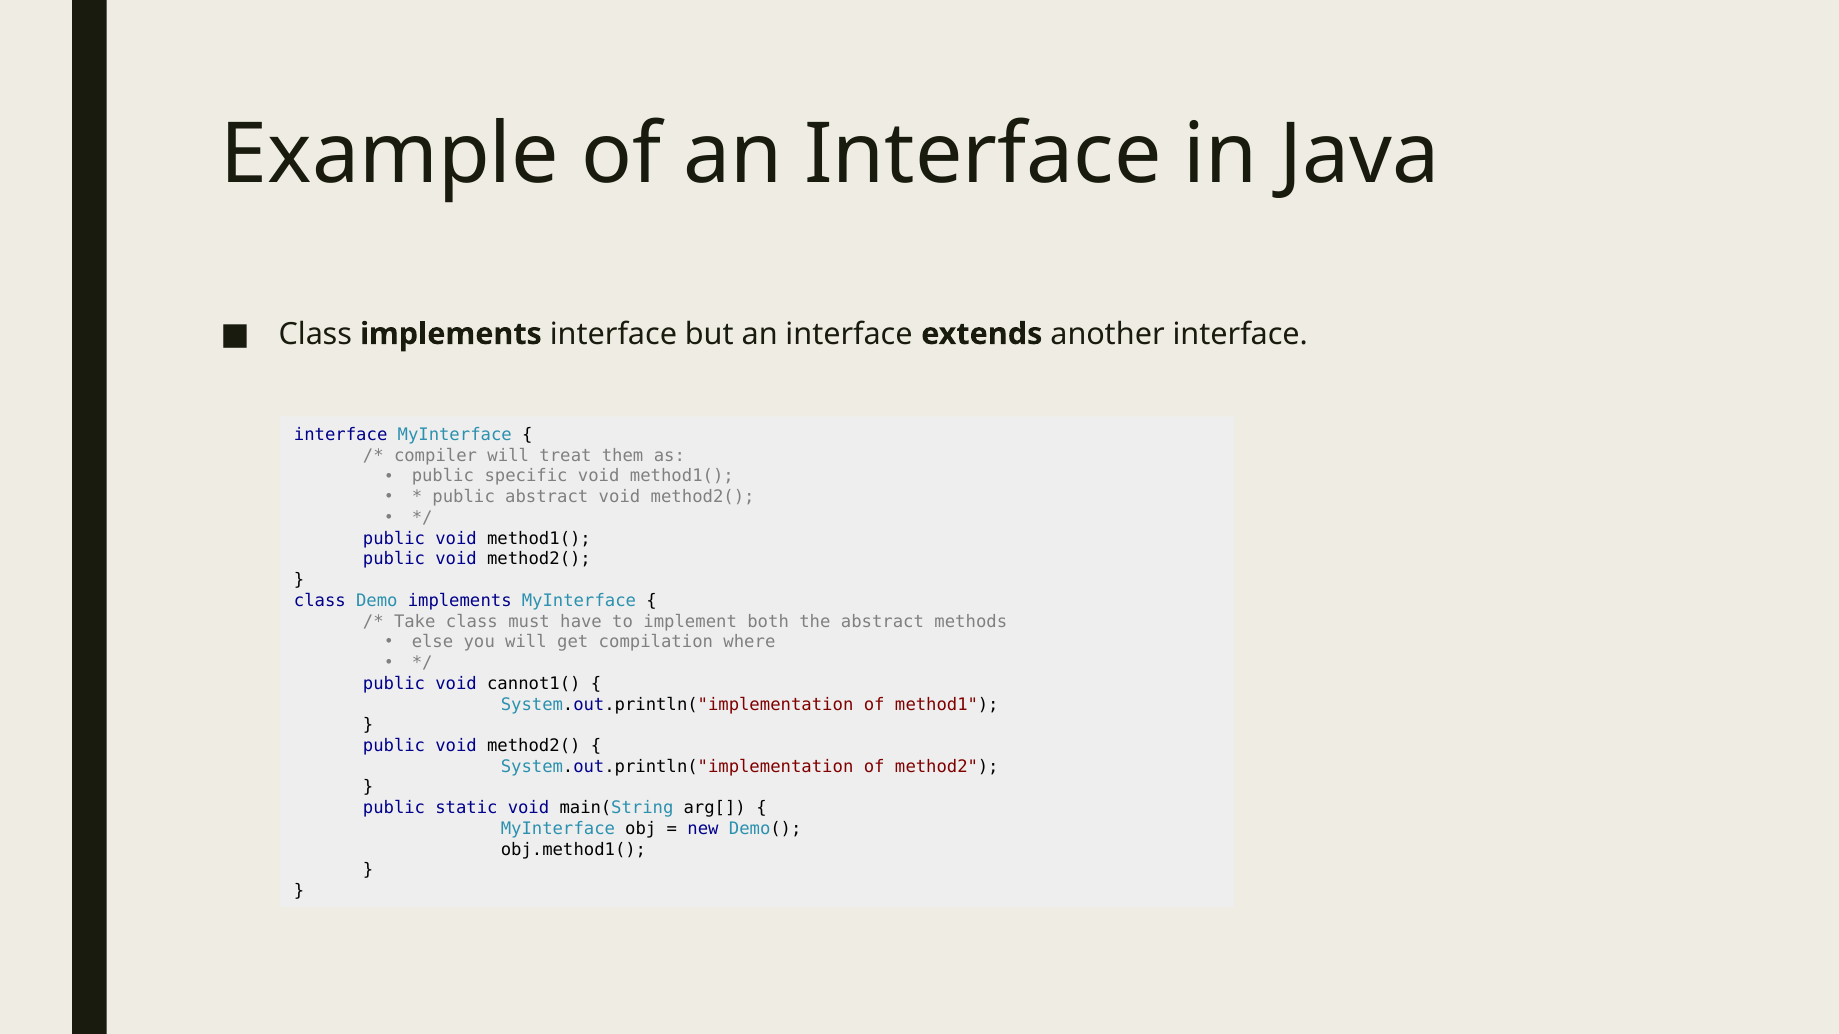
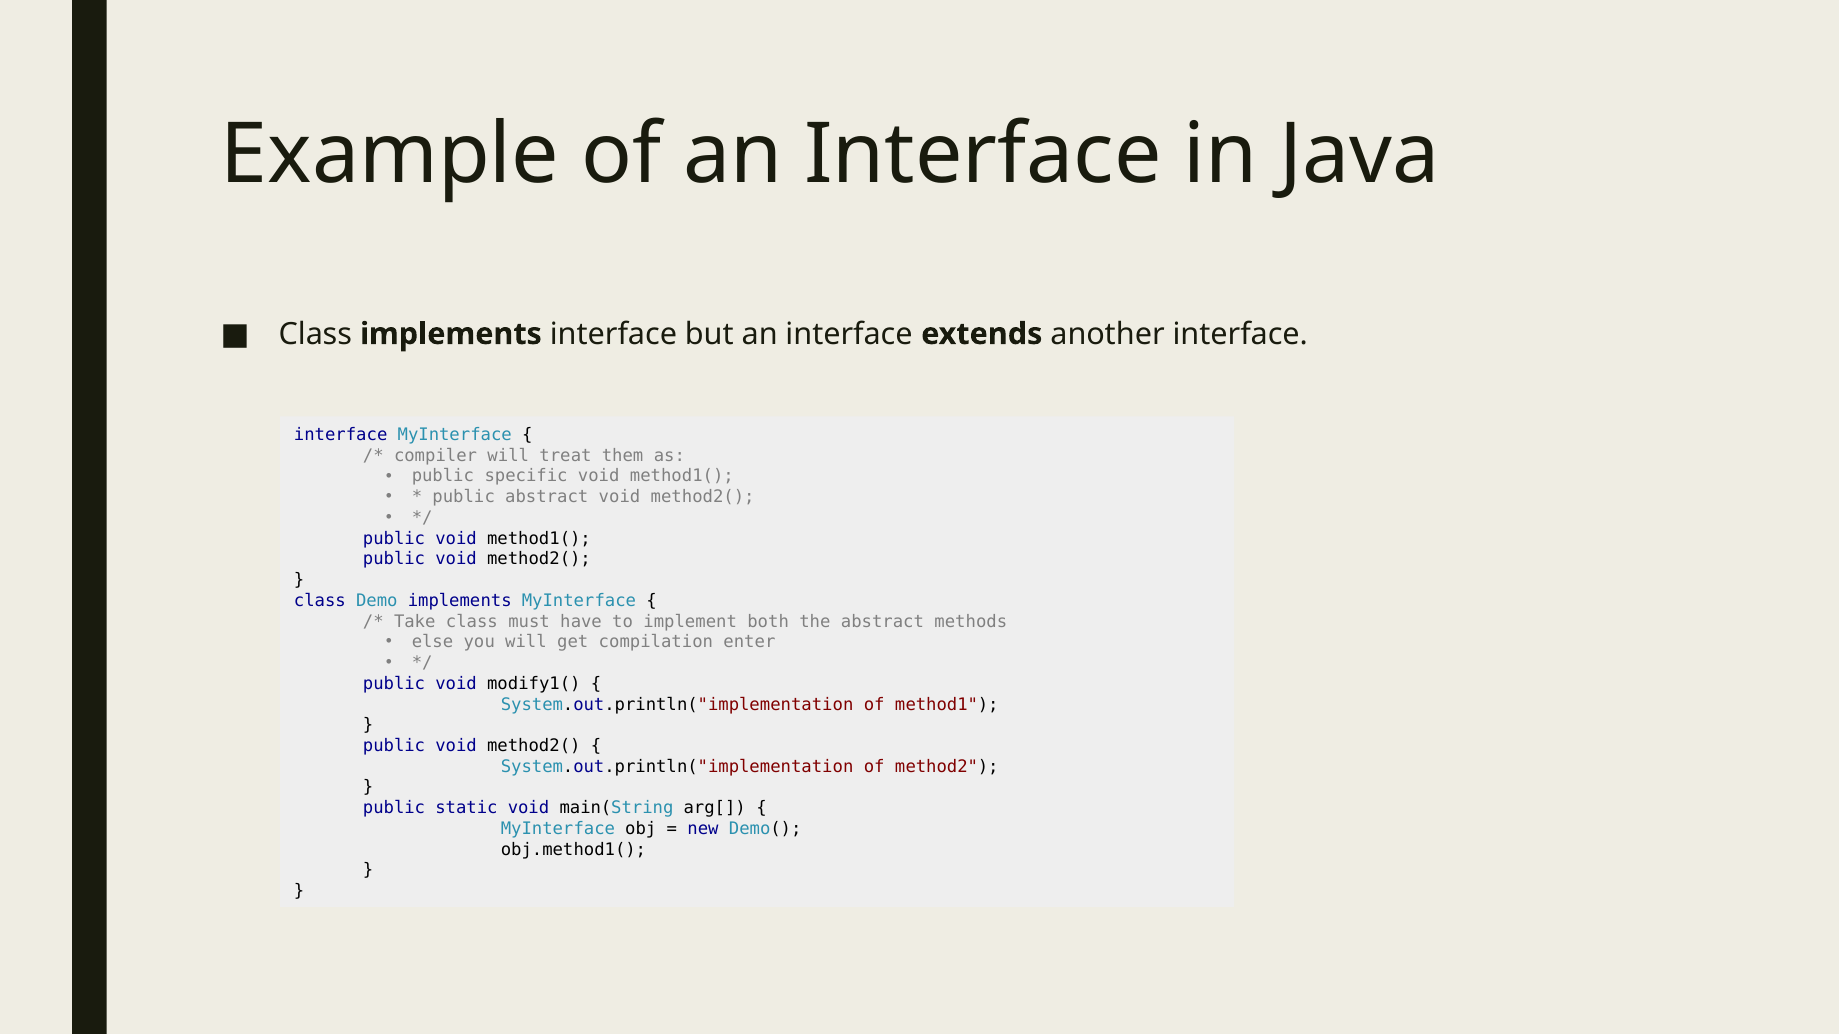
where: where -> enter
cannot1(: cannot1( -> modify1(
